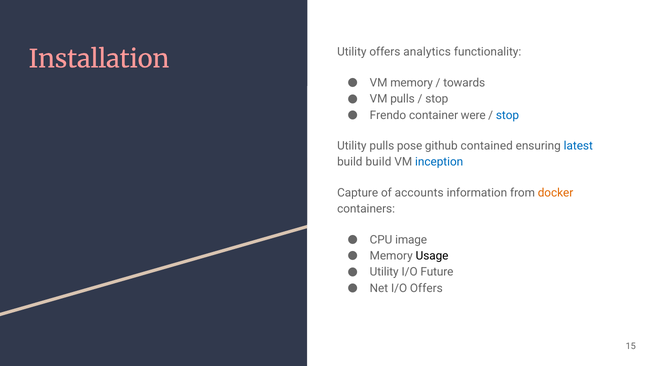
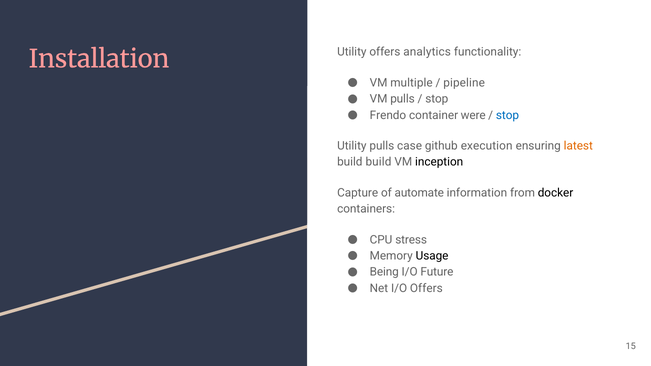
VM memory: memory -> multiple
towards: towards -> pipeline
pose: pose -> case
contained: contained -> execution
latest colour: blue -> orange
inception colour: blue -> black
accounts: accounts -> automate
docker colour: orange -> black
image: image -> stress
Utility at (384, 272): Utility -> Being
